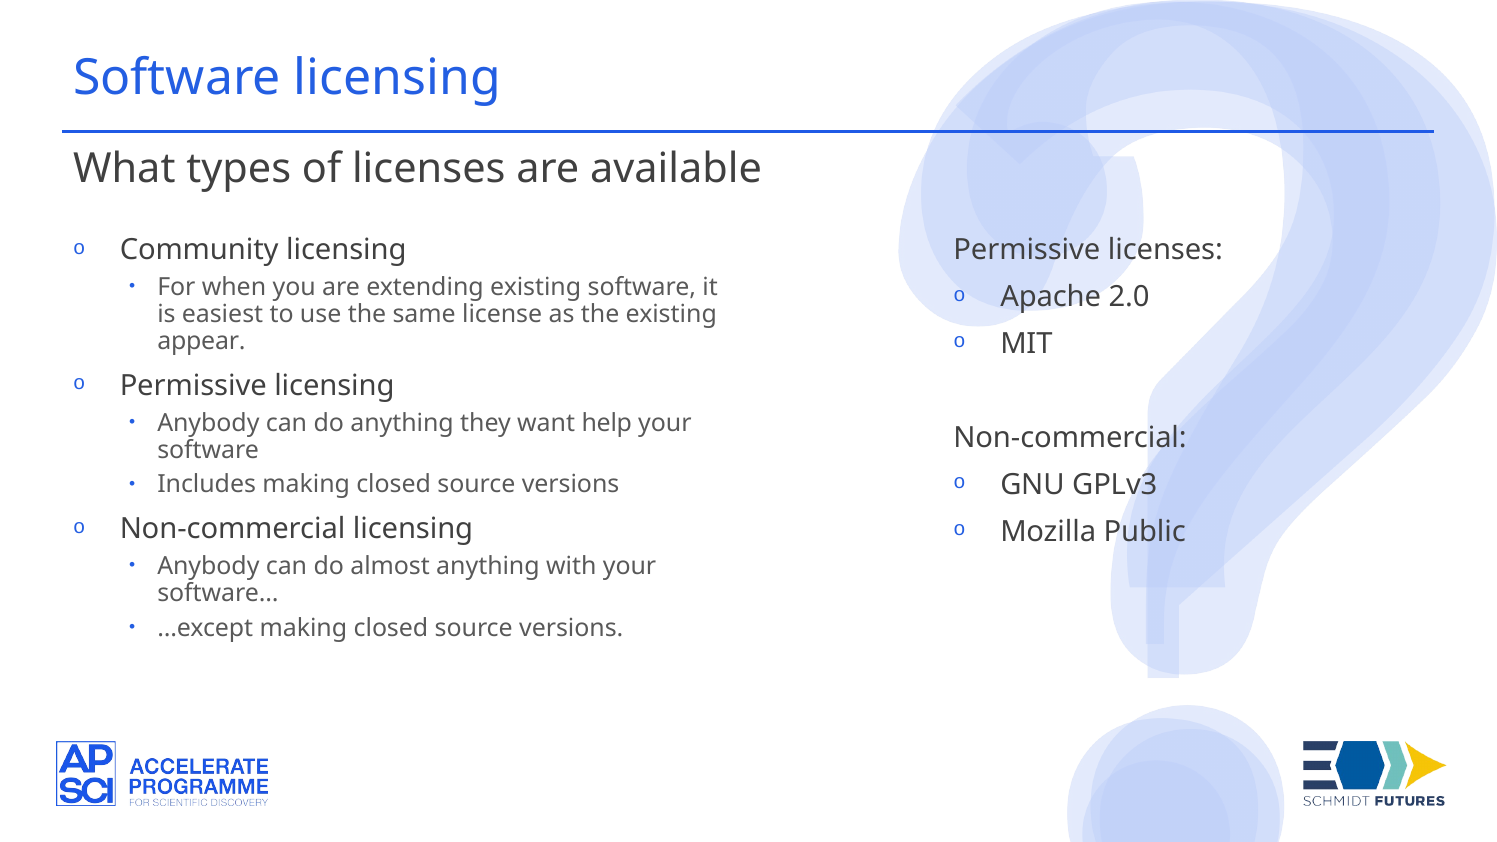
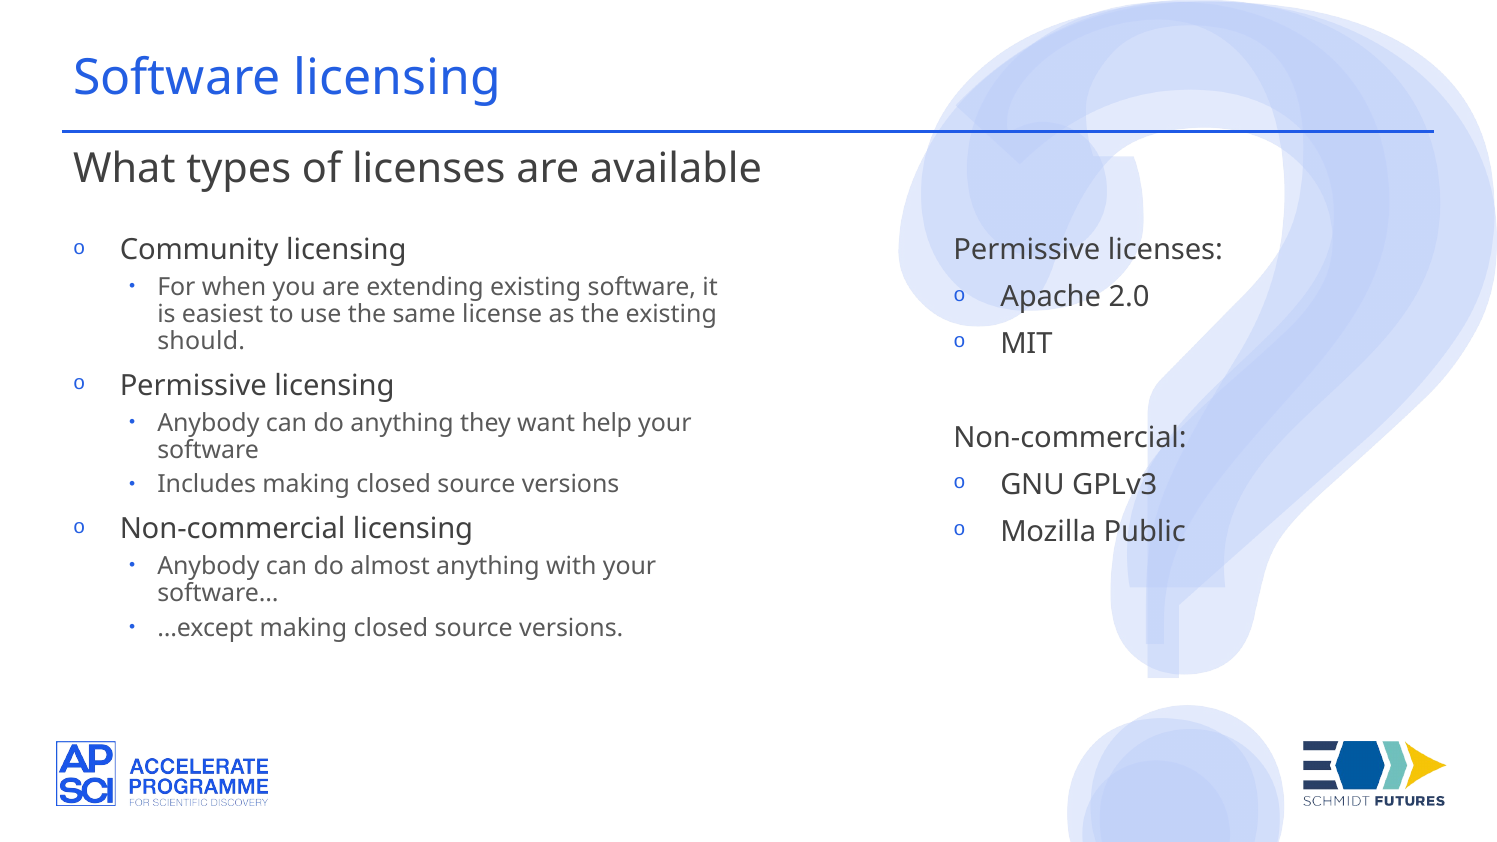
appear: appear -> should
